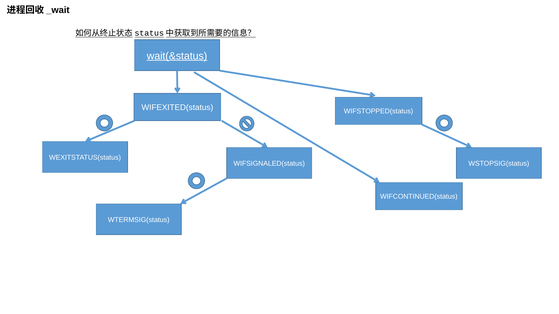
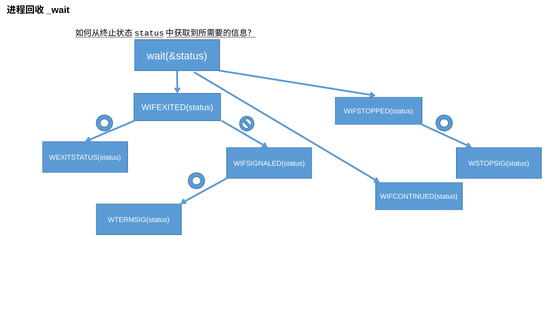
wait(&status underline: present -> none
